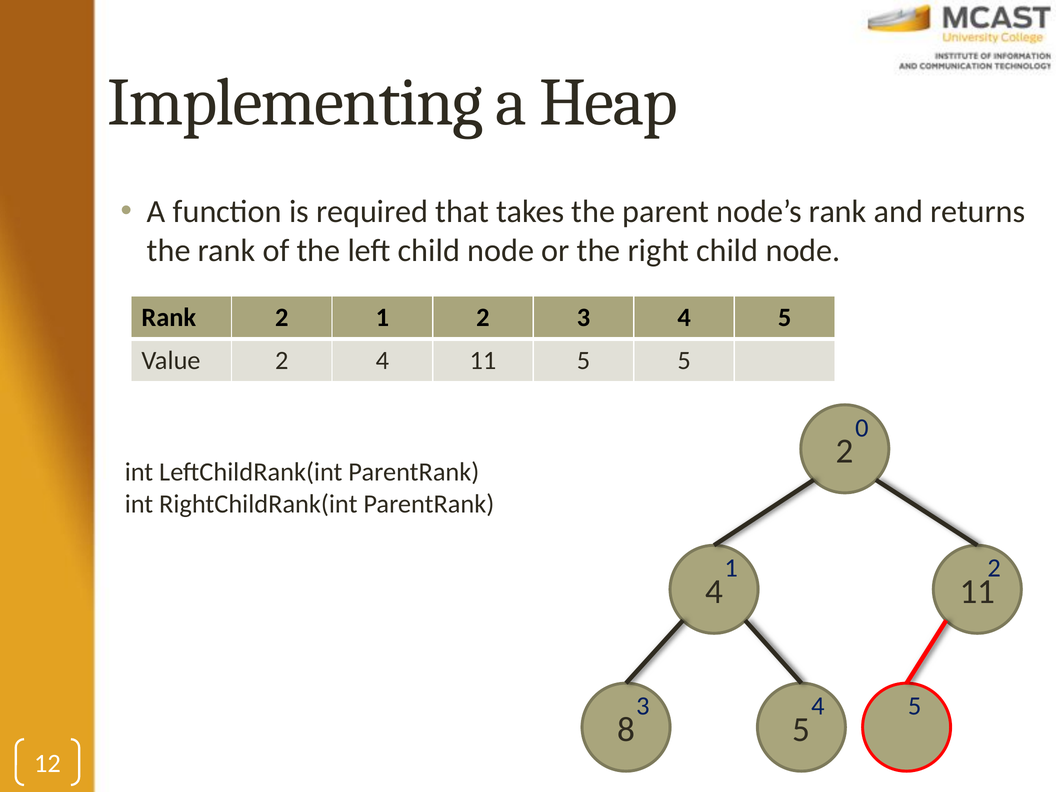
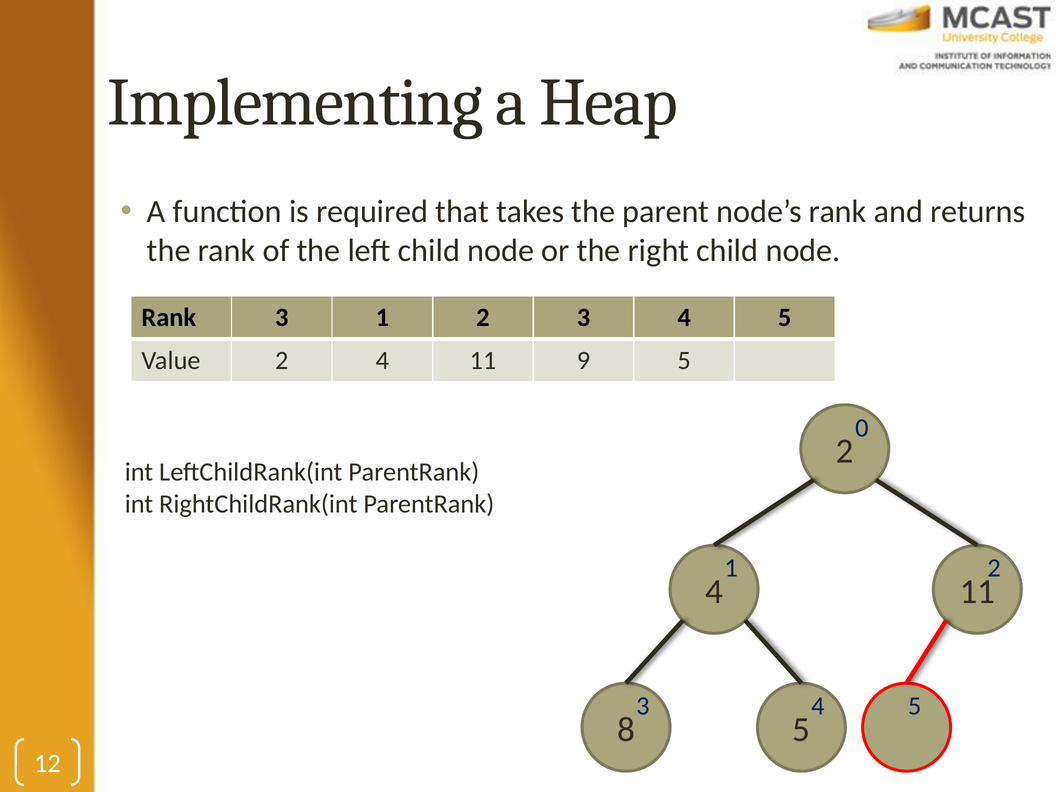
Rank 2: 2 -> 3
4 11 5: 5 -> 9
